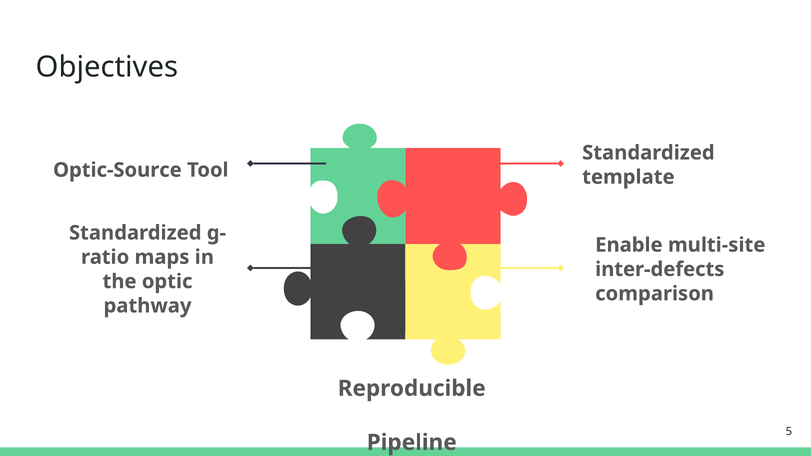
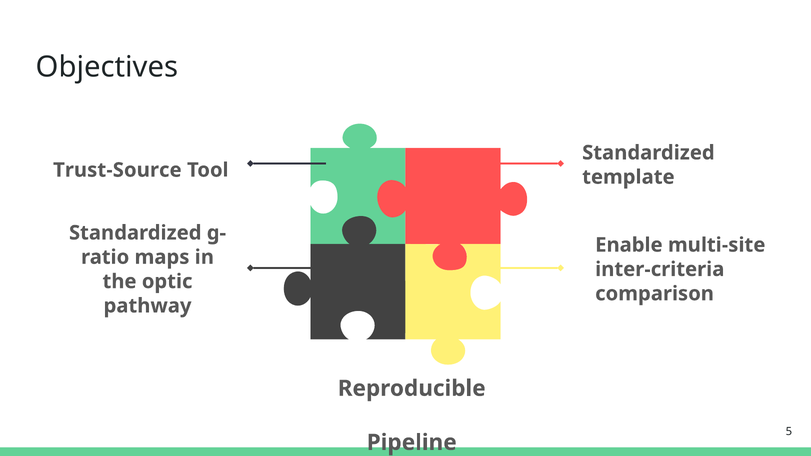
Optic-Source: Optic-Source -> Trust-Source
inter-defects: inter-defects -> inter-criteria
